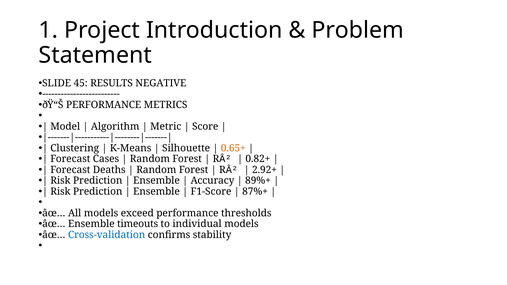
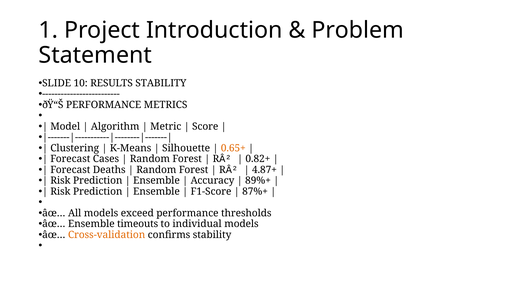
45: 45 -> 10
RESULTS NEGATIVE: NEGATIVE -> STABILITY
2.92+: 2.92+ -> 4.87+
Cross-validation colour: blue -> orange
